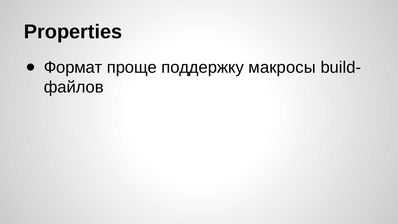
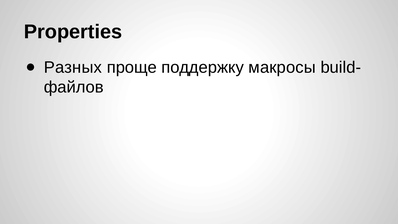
Формат: Формат -> Разных
